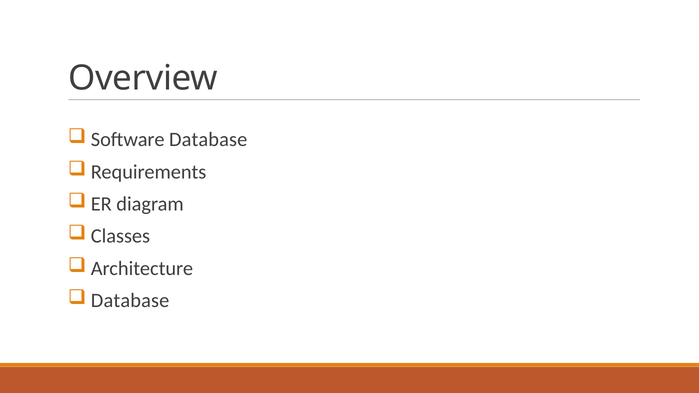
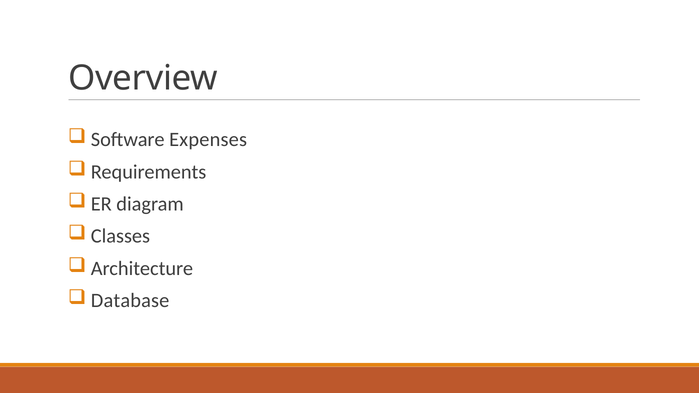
Software Database: Database -> Expenses
